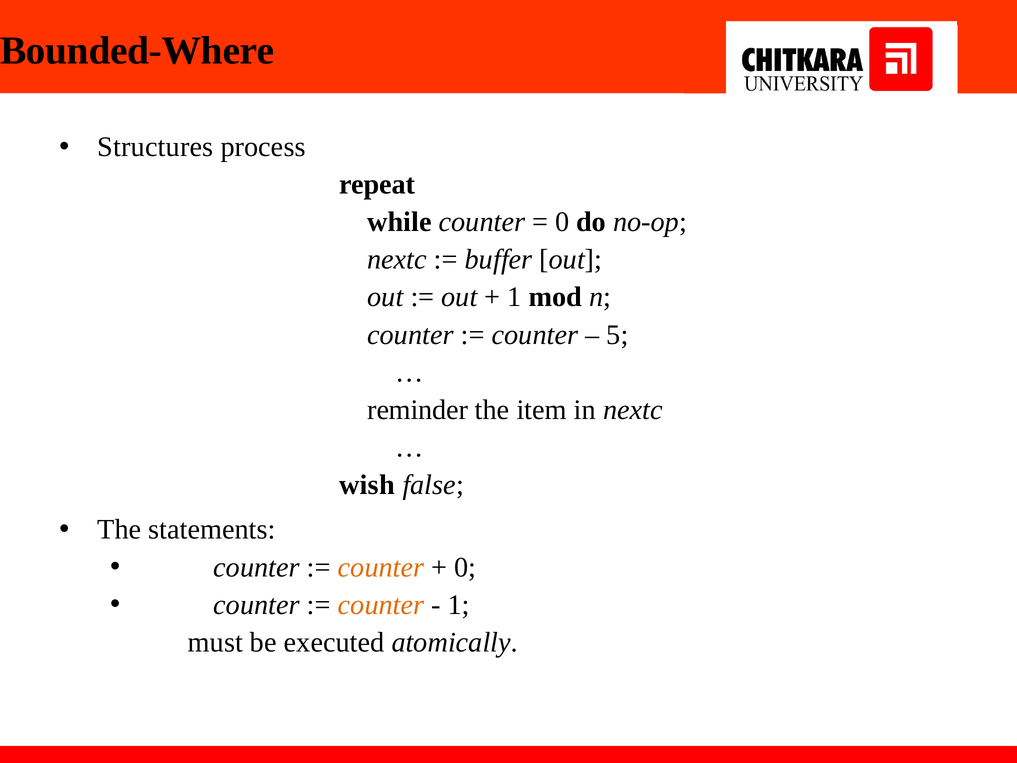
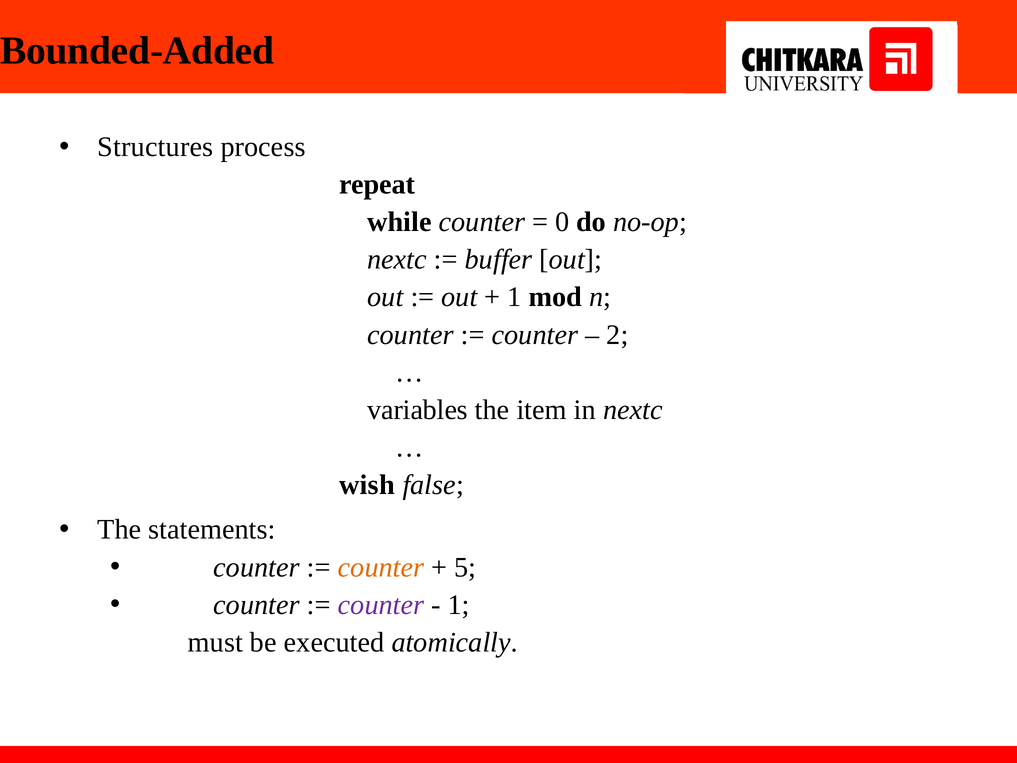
Bounded-Where: Bounded-Where -> Bounded-Added
5: 5 -> 2
reminder: reminder -> variables
0 at (465, 567): 0 -> 5
counter at (381, 605) colour: orange -> purple
